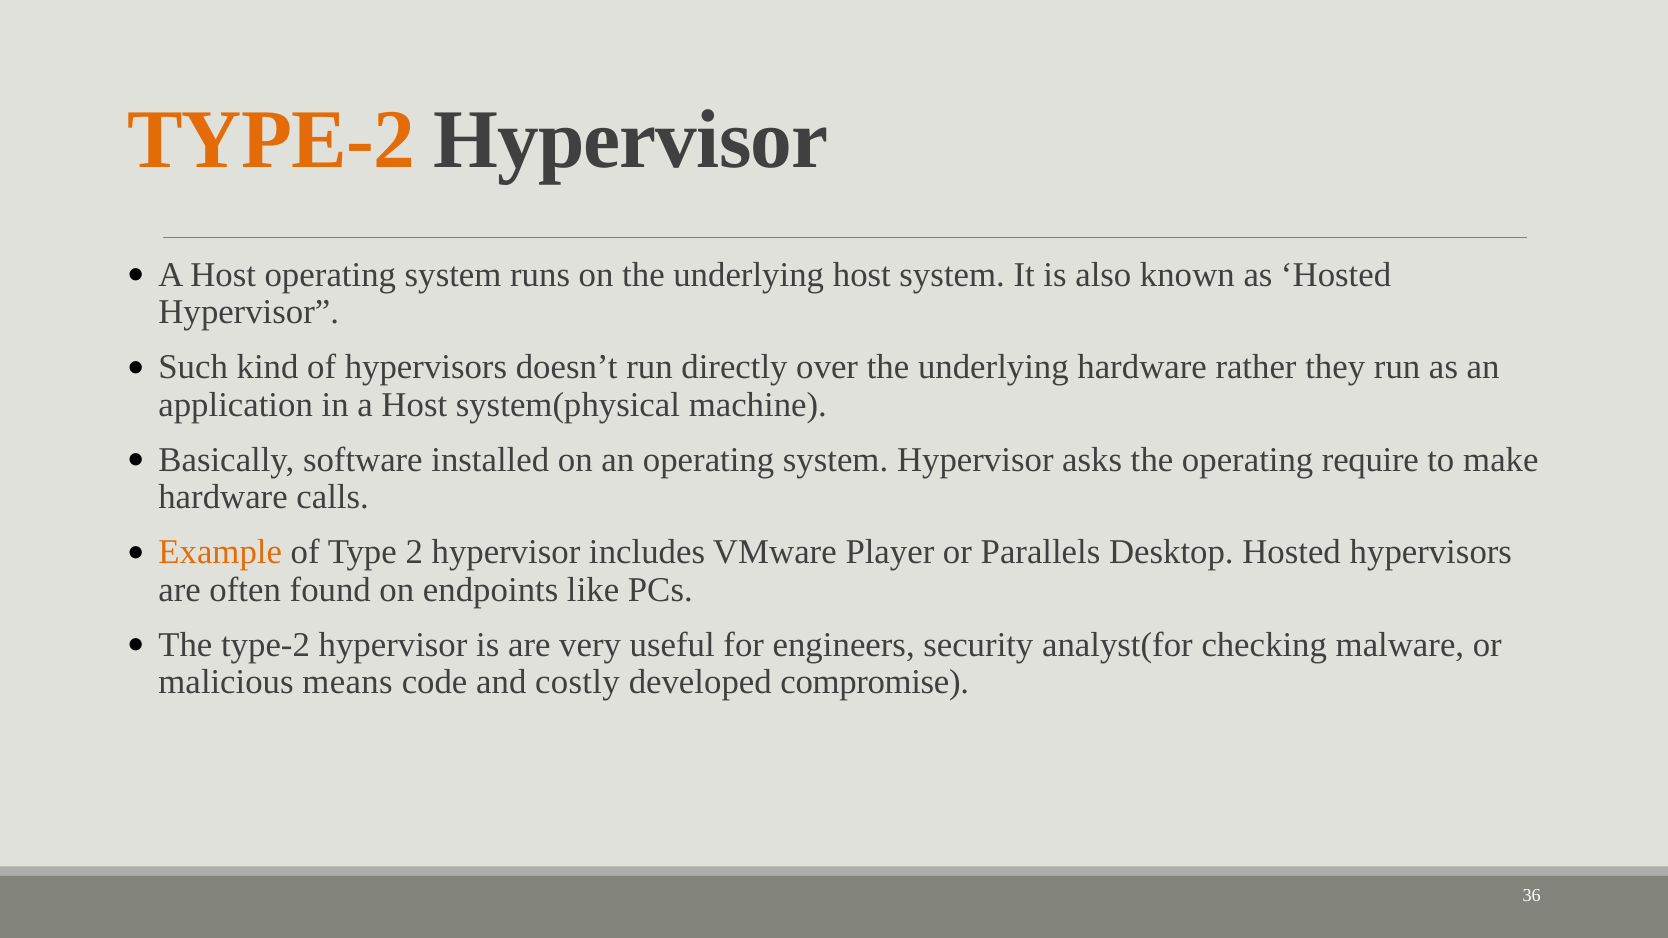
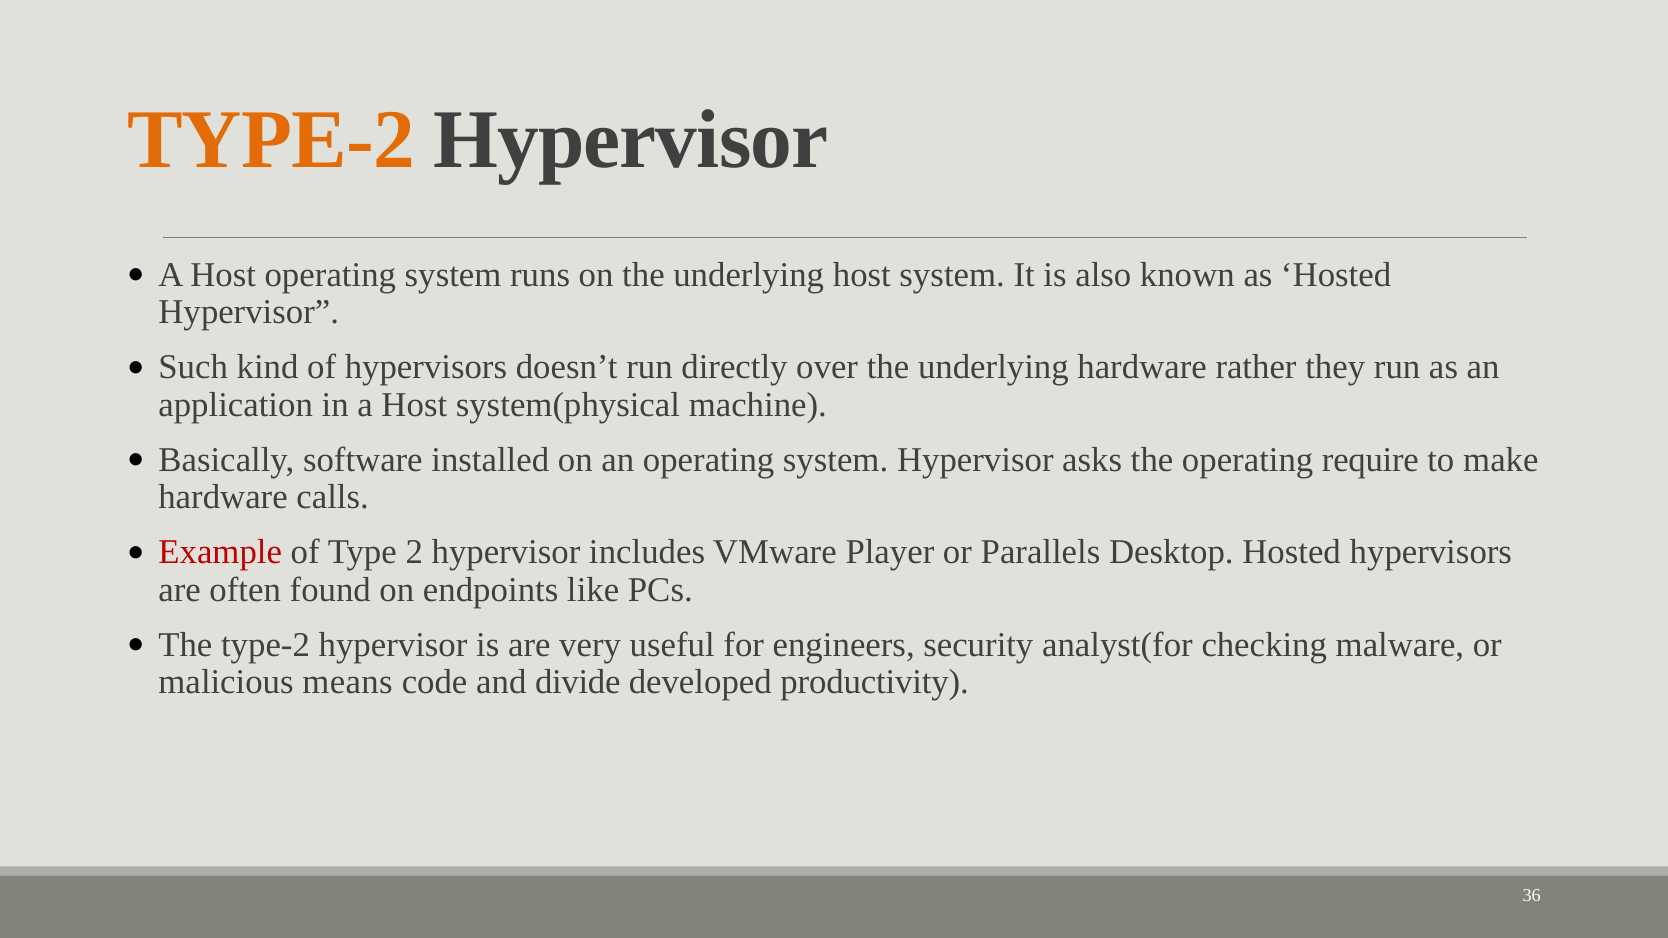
Example colour: orange -> red
costly: costly -> divide
compromise: compromise -> productivity
